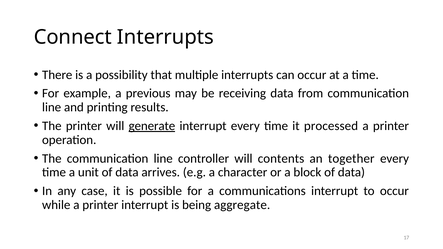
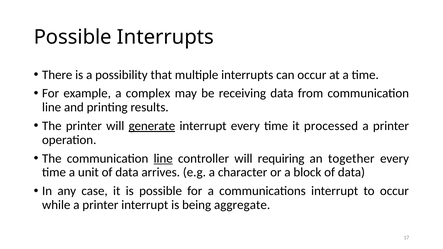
Connect at (73, 37): Connect -> Possible
previous: previous -> complex
line at (163, 159) underline: none -> present
contents: contents -> requiring
